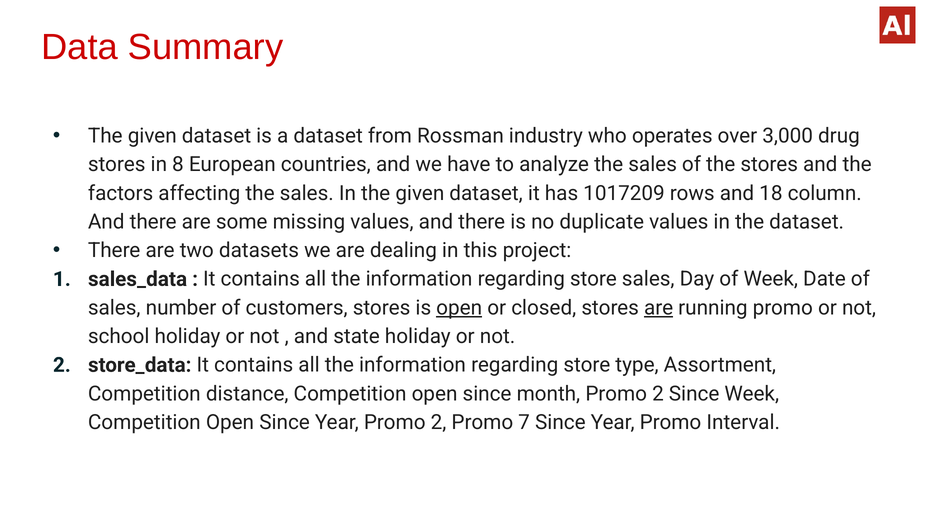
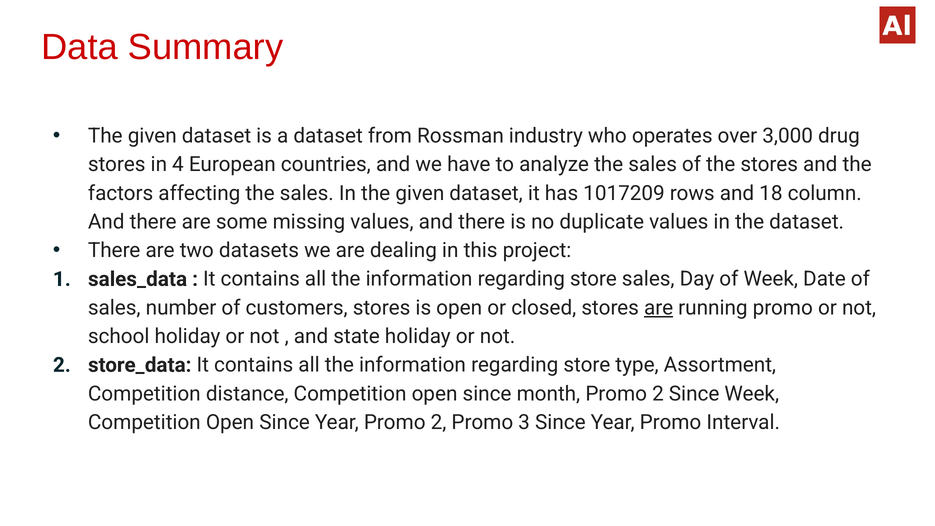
8: 8 -> 4
open at (459, 308) underline: present -> none
7: 7 -> 3
